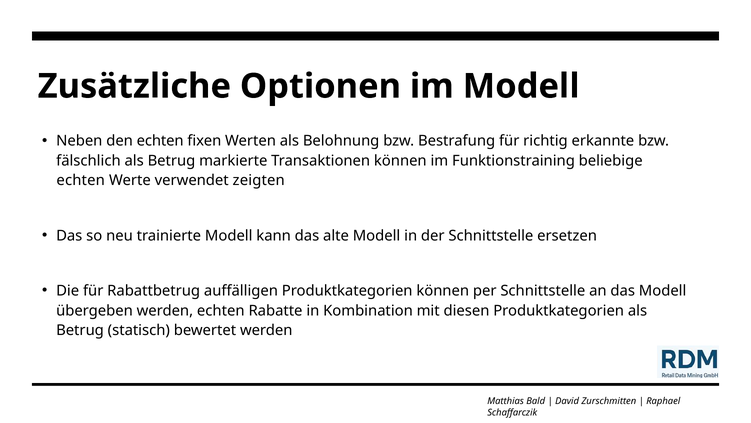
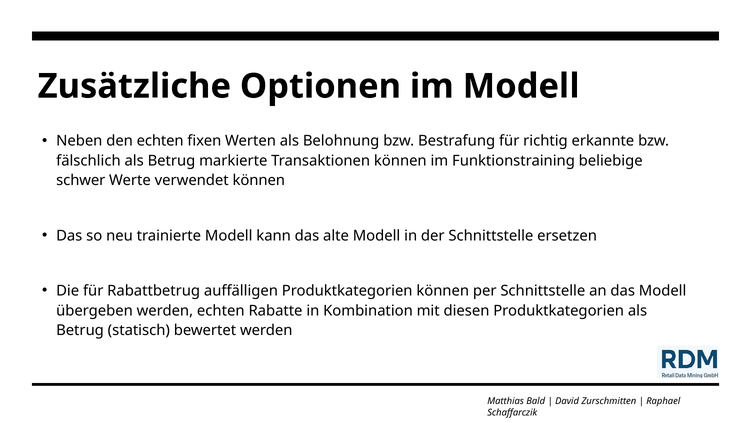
echten at (81, 180): echten -> schwer
verwendet zeigten: zeigten -> können
